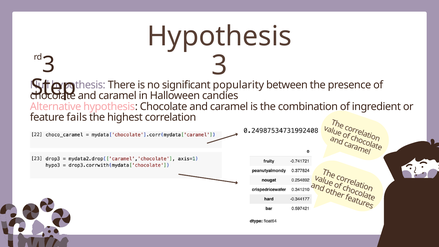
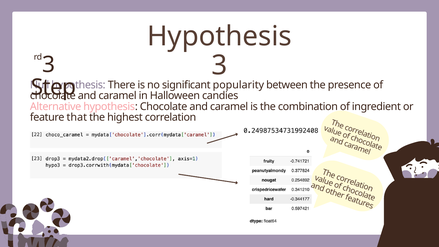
fails: fails -> that
